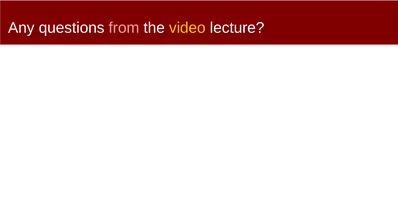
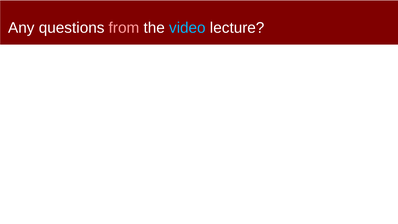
video colour: yellow -> light blue
